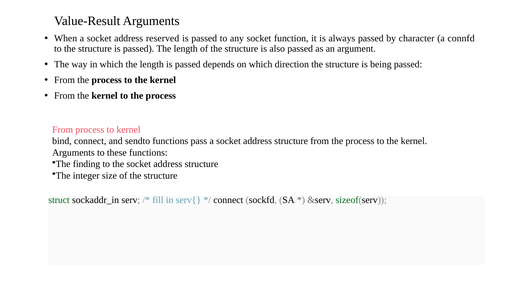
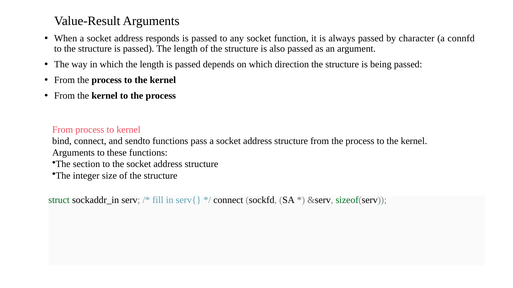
reserved: reserved -> responds
finding: finding -> section
